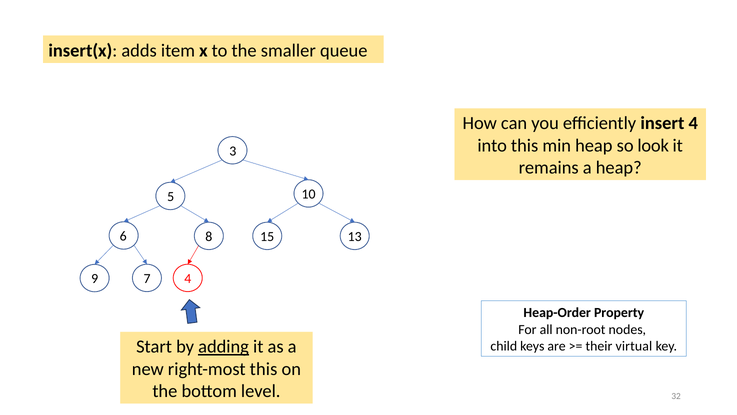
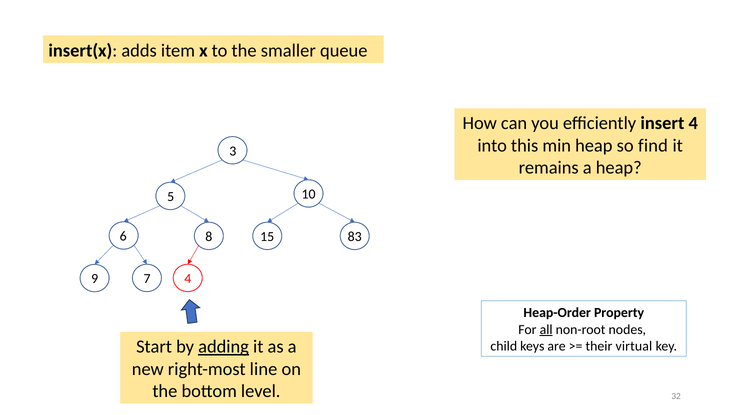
look: look -> find
13: 13 -> 83
all underline: none -> present
right-most this: this -> line
